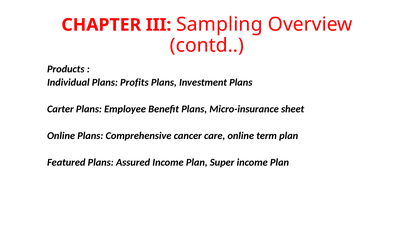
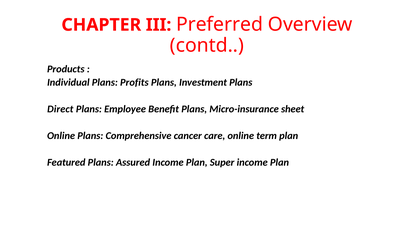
Sampling: Sampling -> Preferred
Carter: Carter -> Direct
